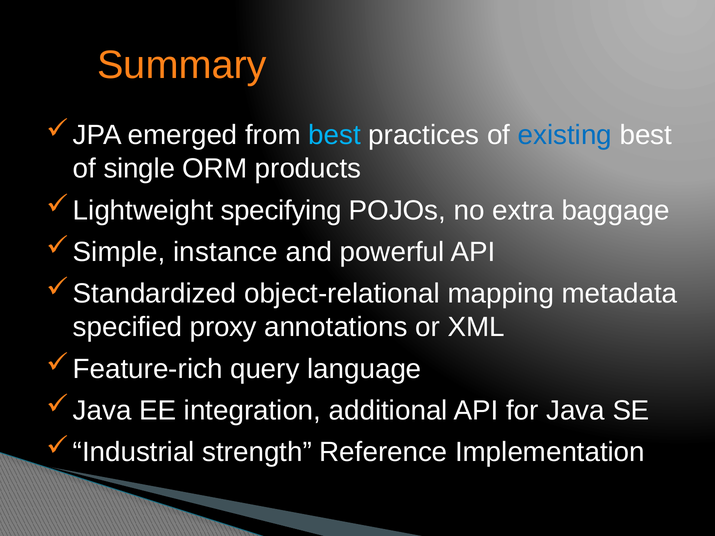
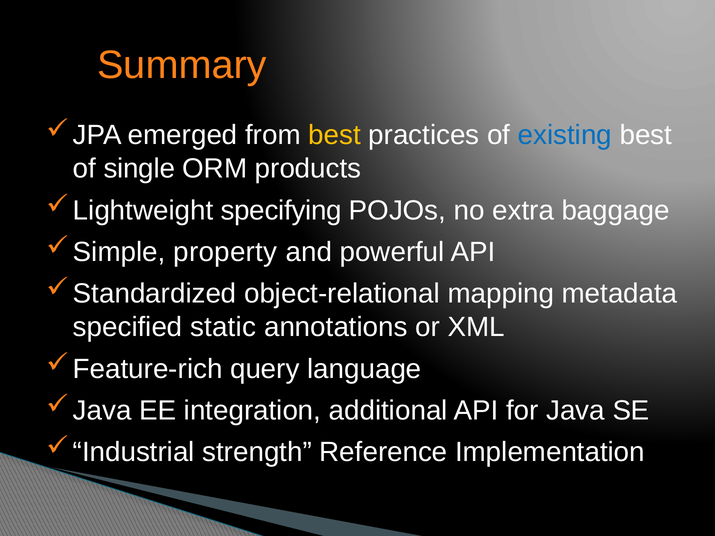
best at (334, 135) colour: light blue -> yellow
instance: instance -> property
proxy: proxy -> static
